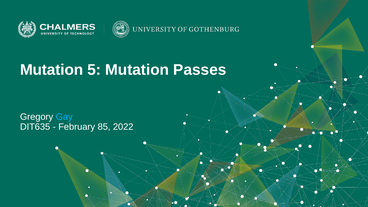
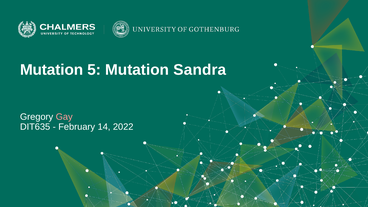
Passes: Passes -> Sandra
Gay colour: light blue -> pink
85: 85 -> 14
